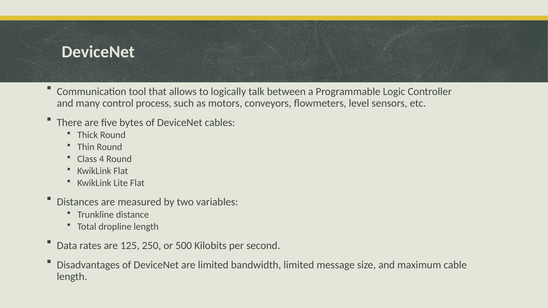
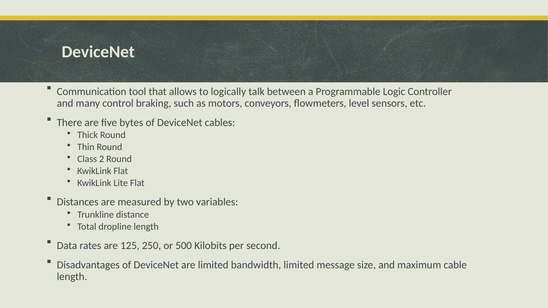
process: process -> braking
4: 4 -> 2
